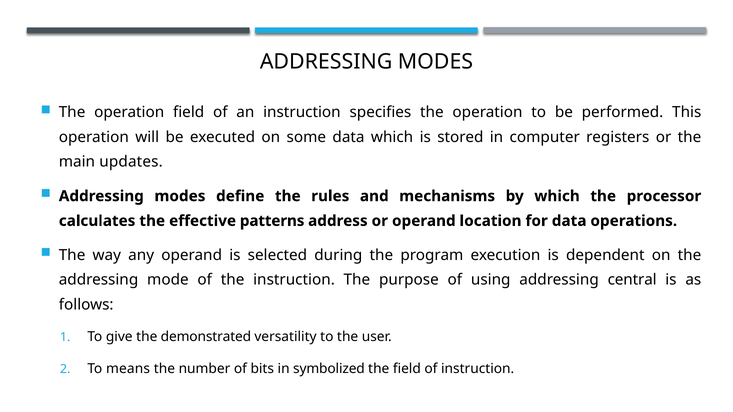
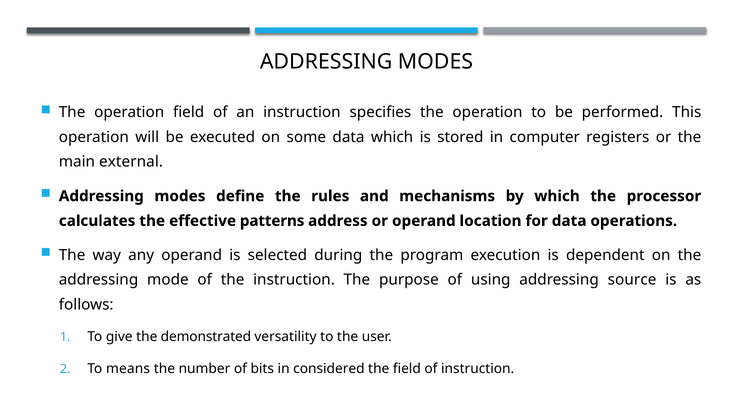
updates: updates -> external
central: central -> source
symbolized: symbolized -> considered
